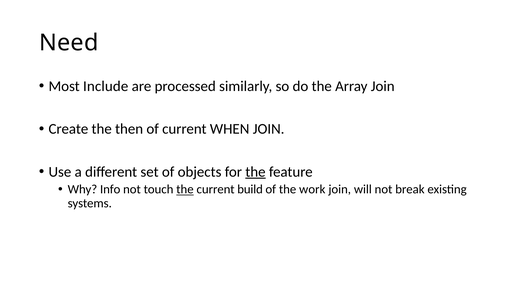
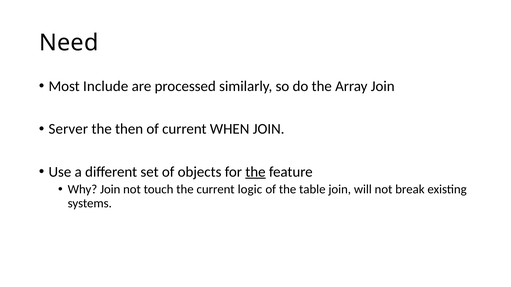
Create: Create -> Server
Why Info: Info -> Join
the at (185, 190) underline: present -> none
build: build -> logic
work: work -> table
